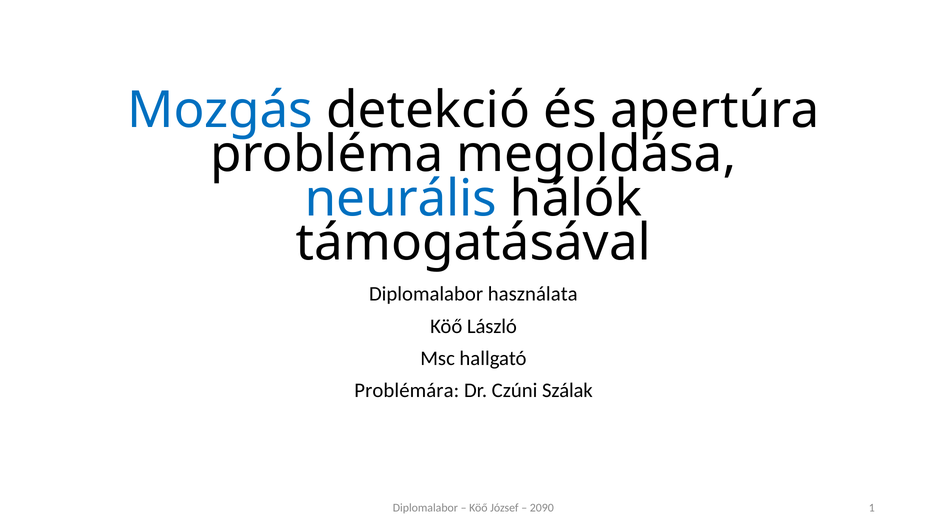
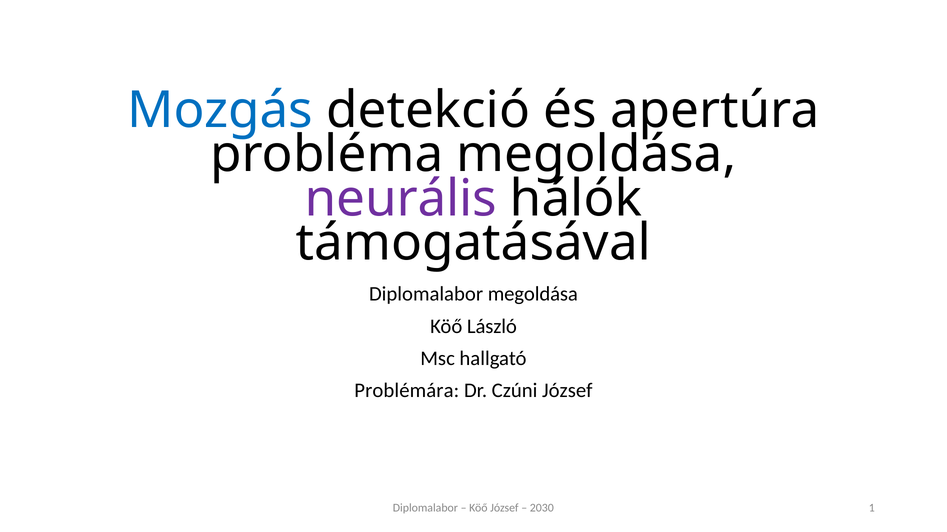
neurális colour: blue -> purple
Diplomalabor használata: használata -> megoldása
Czúni Szálak: Szálak -> József
2090: 2090 -> 2030
